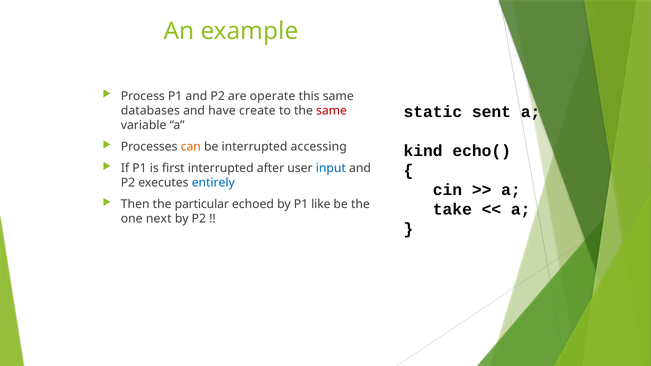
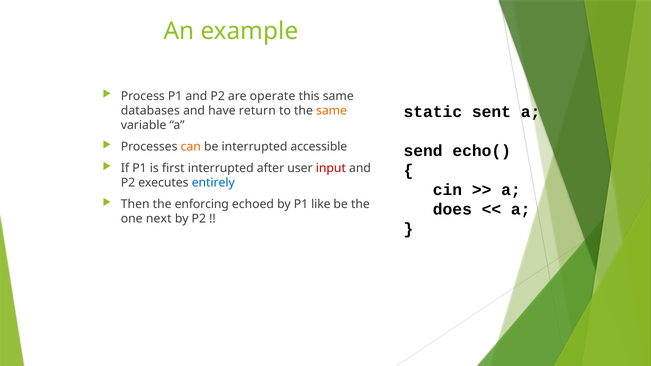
create: create -> return
same at (332, 111) colour: red -> orange
accessing: accessing -> accessible
kind: kind -> send
input colour: blue -> red
particular: particular -> enforcing
take: take -> does
